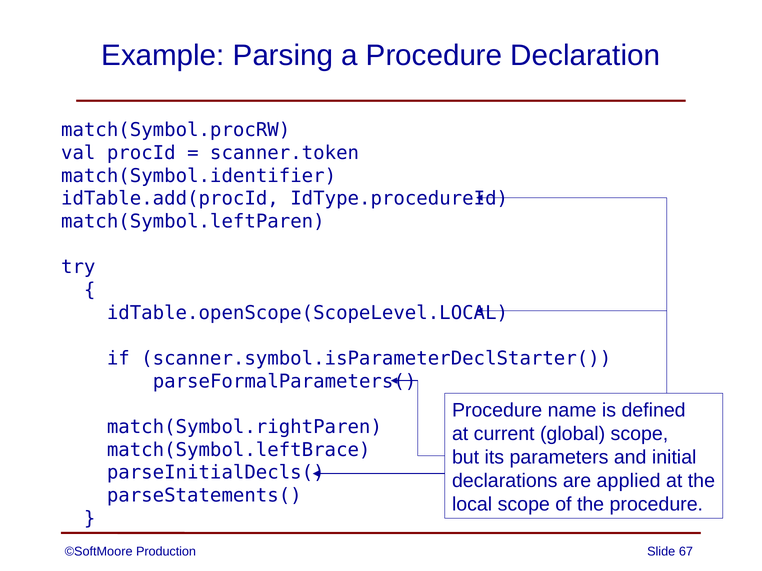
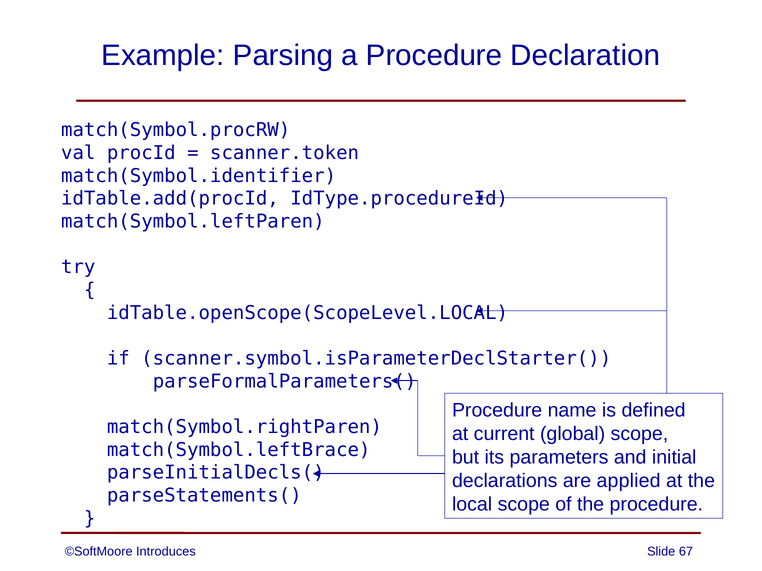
Production: Production -> Introduces
